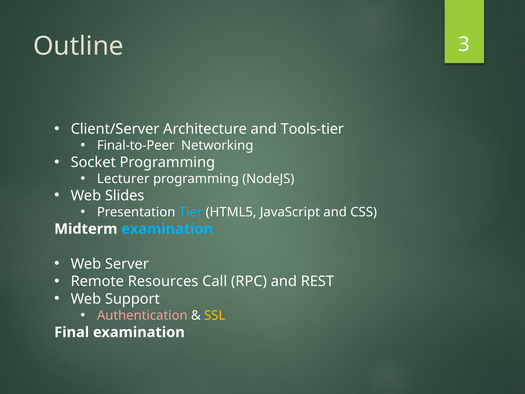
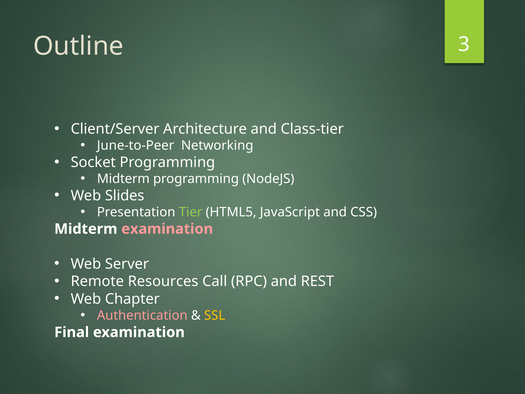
Tools-tier: Tools-tier -> Class-tier
Final-to-Peer: Final-to-Peer -> June-to-Peer
Lecturer at (123, 179): Lecturer -> Midterm
Tier colour: light blue -> light green
examination at (167, 229) colour: light blue -> pink
Support: Support -> Chapter
